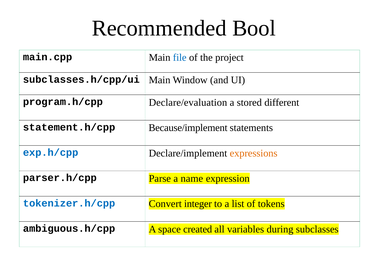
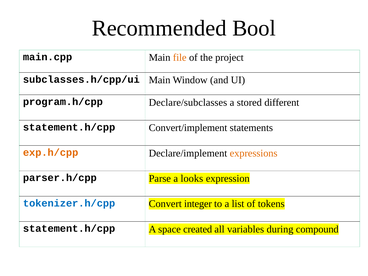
file colour: blue -> orange
Declare/evaluation: Declare/evaluation -> Declare/subclasses
Because/implement: Because/implement -> Convert/implement
exp.h/cpp colour: blue -> orange
name: name -> looks
ambiguous.h/cpp at (69, 229): ambiguous.h/cpp -> statement.h/cpp
subclasses: subclasses -> compound
